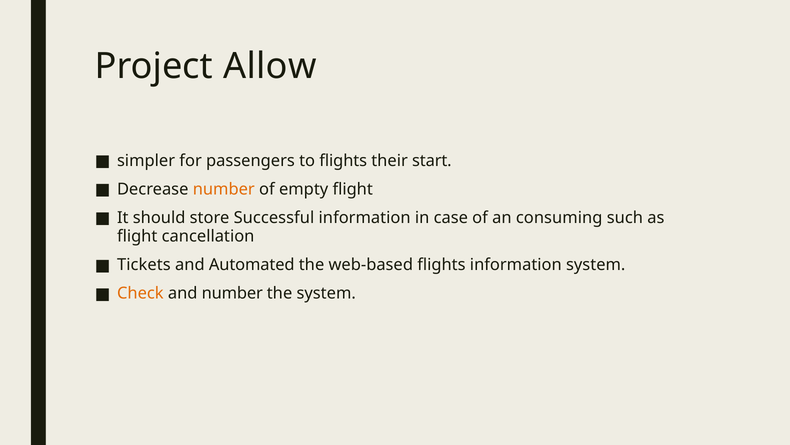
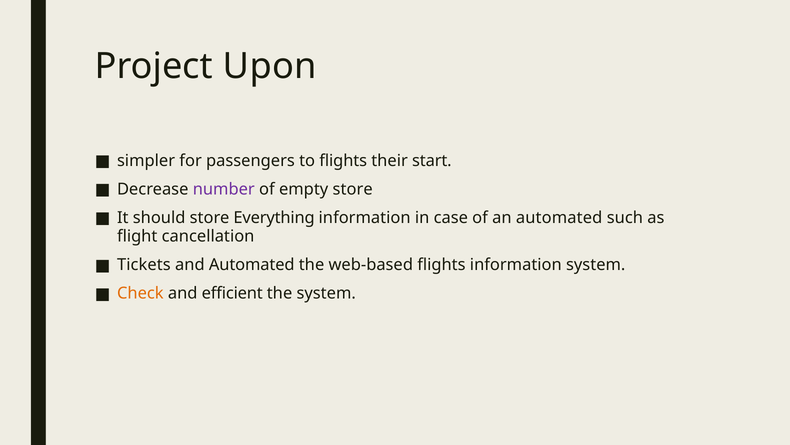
Allow: Allow -> Upon
number at (224, 189) colour: orange -> purple
empty flight: flight -> store
Successful: Successful -> Everything
an consuming: consuming -> automated
and number: number -> efficient
